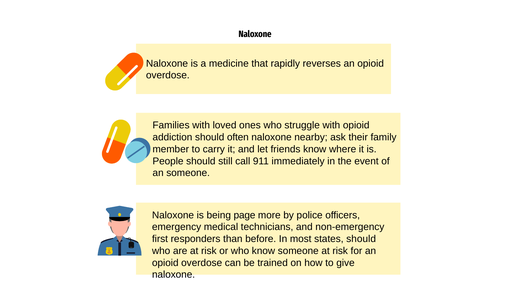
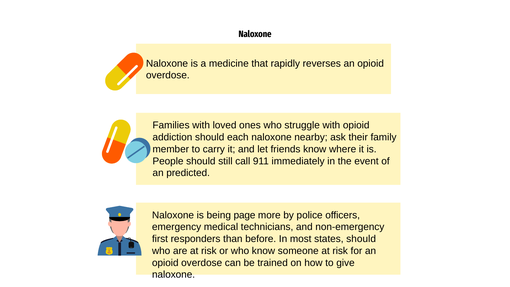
often: often -> each
an someone: someone -> predicted
